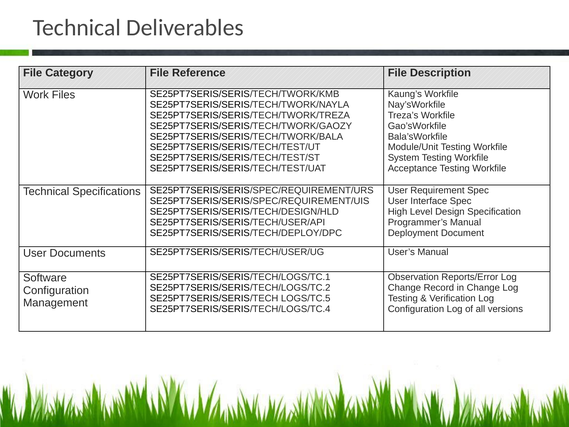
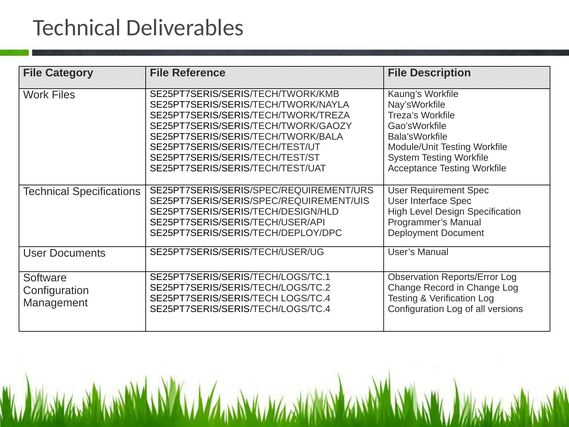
LOGS/TC.5: LOGS/TC.5 -> LOGS/TC.4
